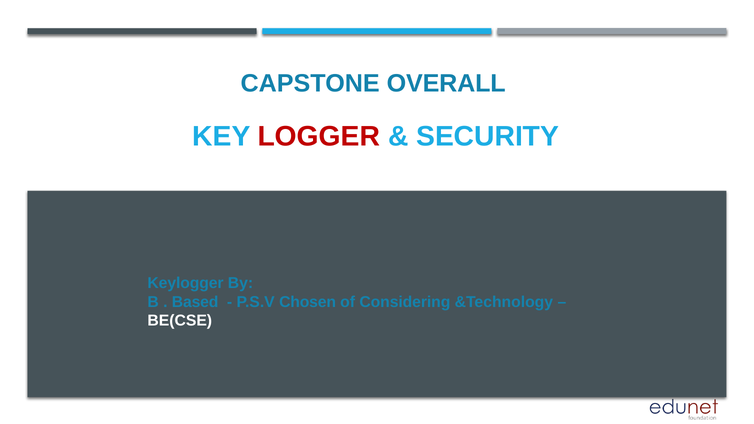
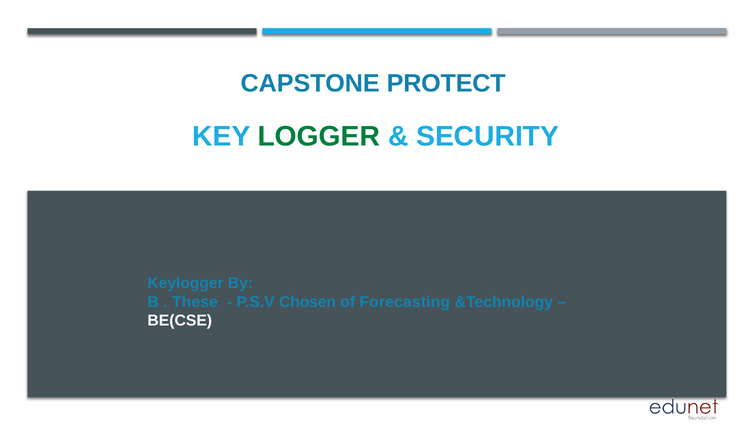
OVERALL: OVERALL -> PROTECT
LOGGER colour: red -> green
Based: Based -> These
Considering: Considering -> Forecasting
